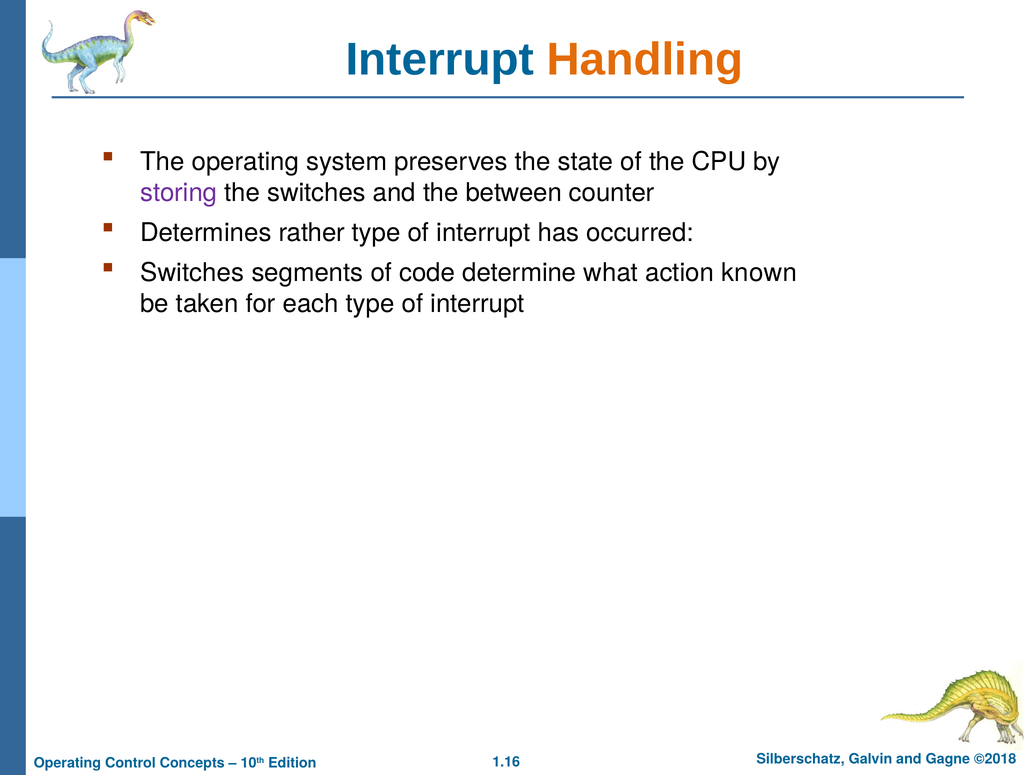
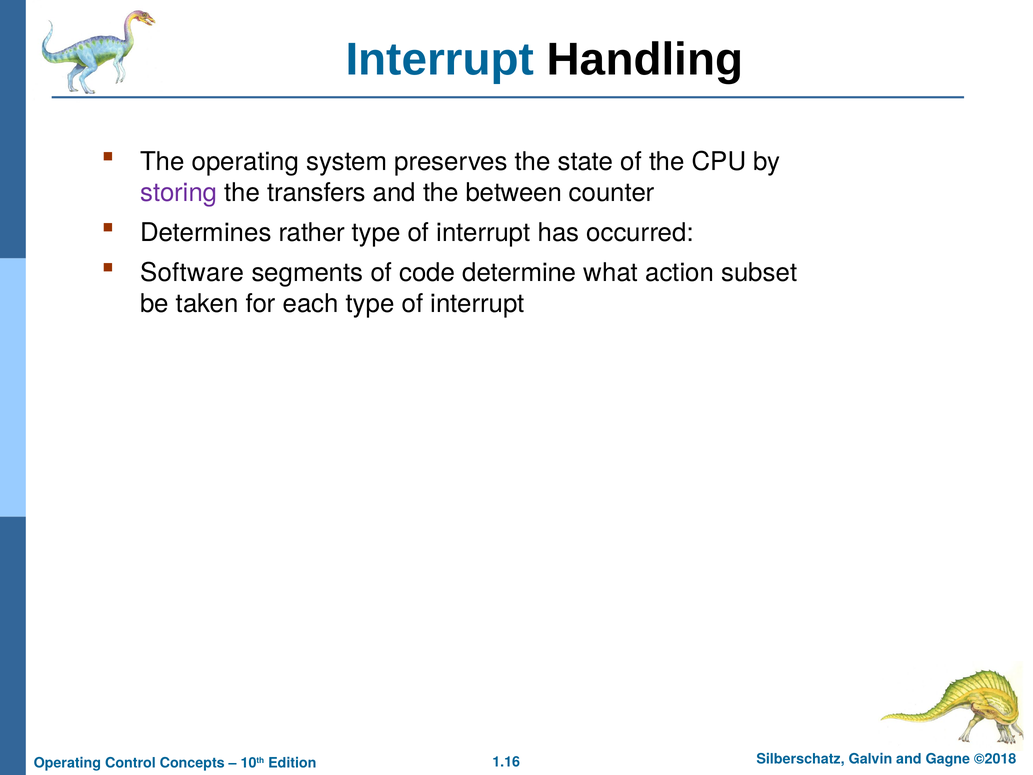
Handling colour: orange -> black
the switches: switches -> transfers
Switches at (192, 273): Switches -> Software
known: known -> subset
